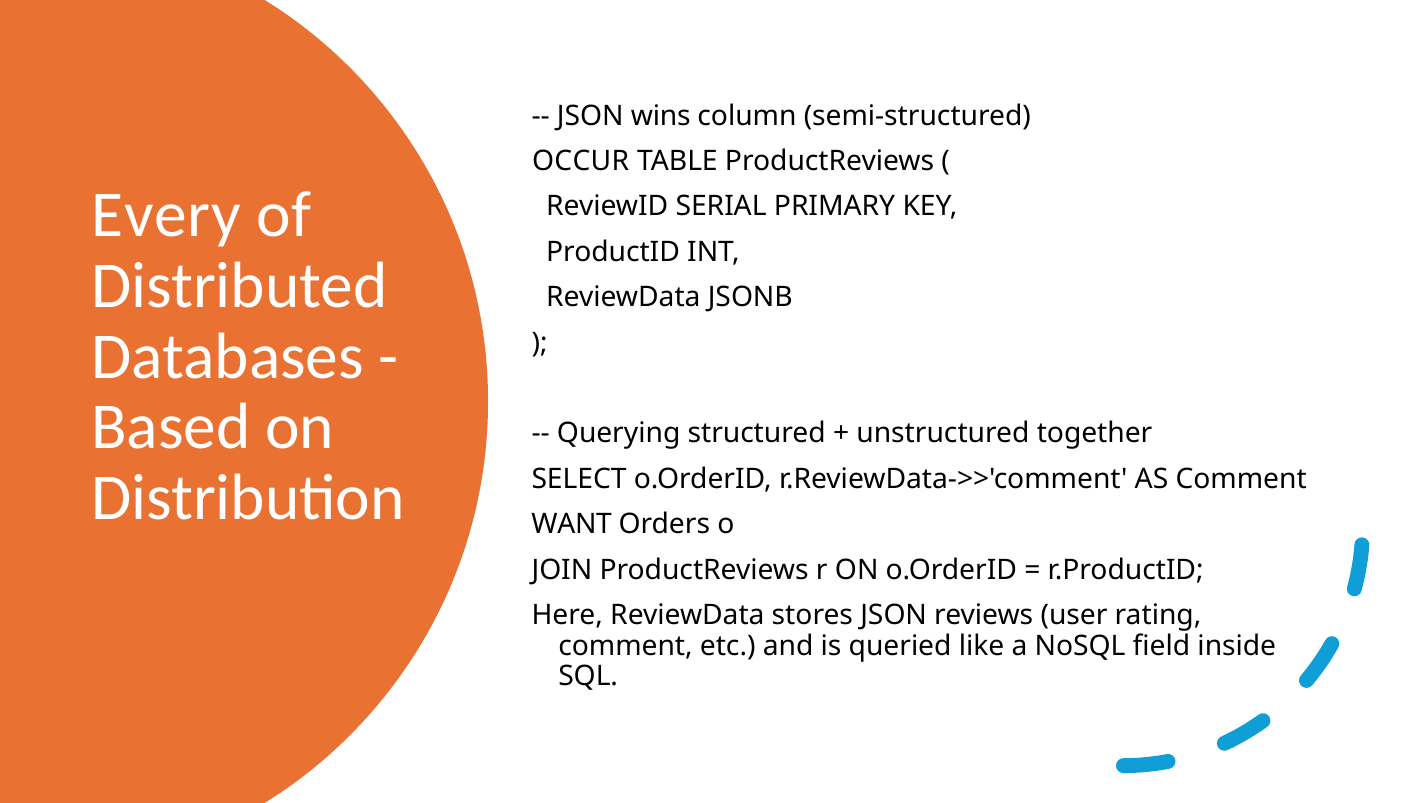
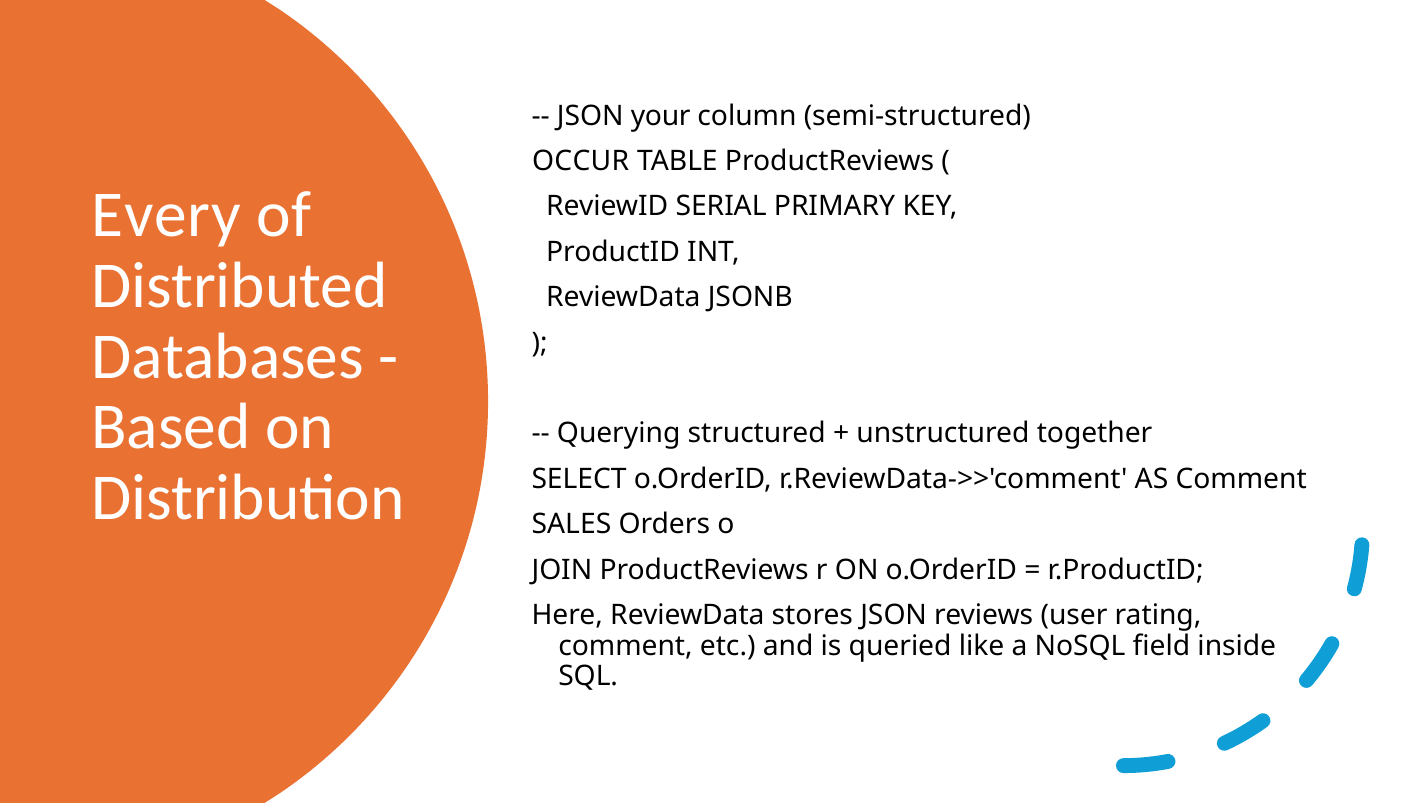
wins: wins -> your
WANT: WANT -> SALES
